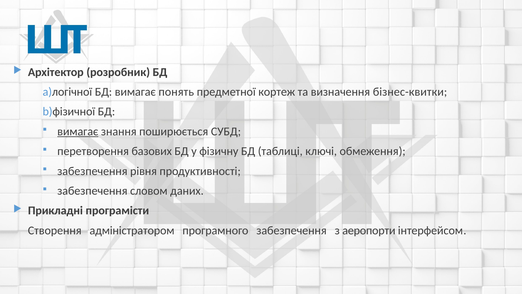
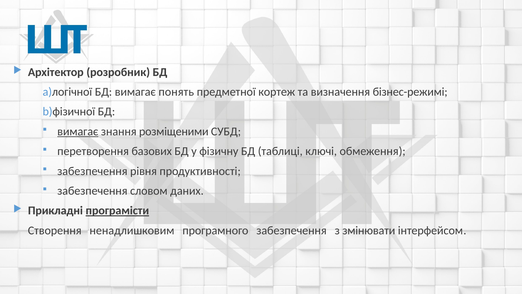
бізнес-квитки: бізнес-квитки -> бізнес-режимі
поширюється: поширюється -> розміщеними
програмісти underline: none -> present
адміністратором: адміністратором -> ненадлишковим
аеропорти: аеропорти -> змінювати
